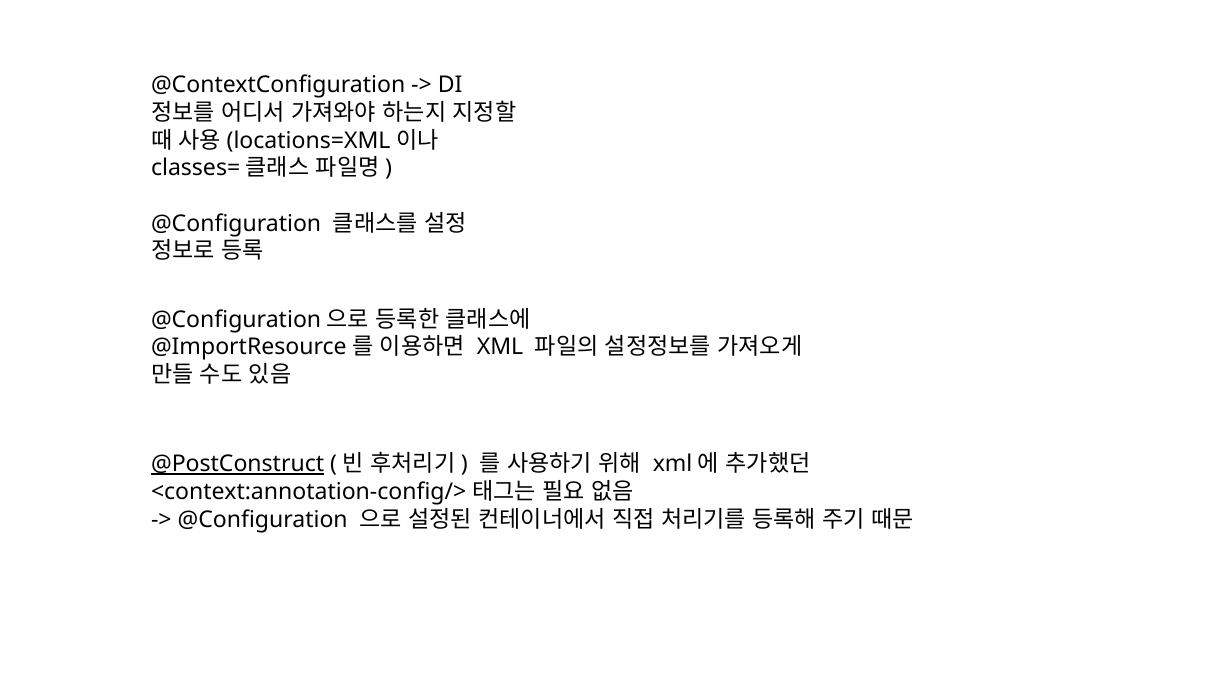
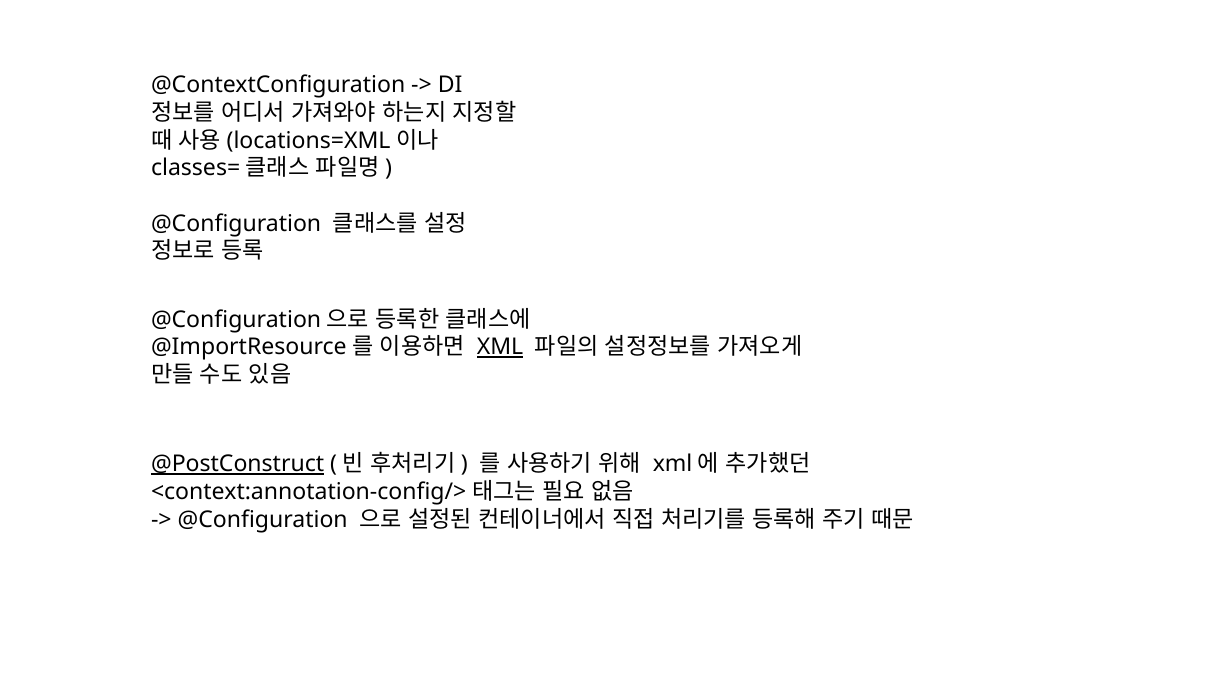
XML underline: none -> present
